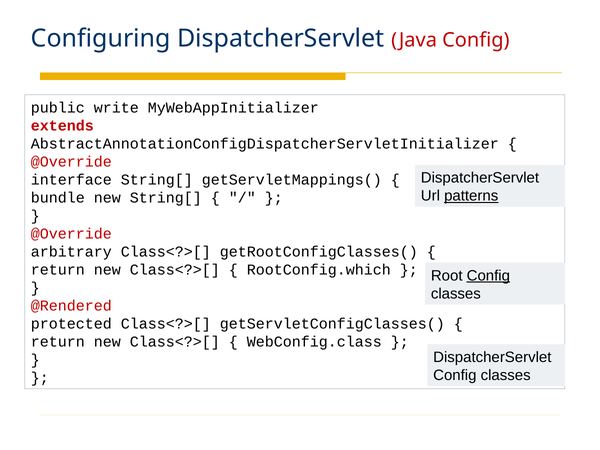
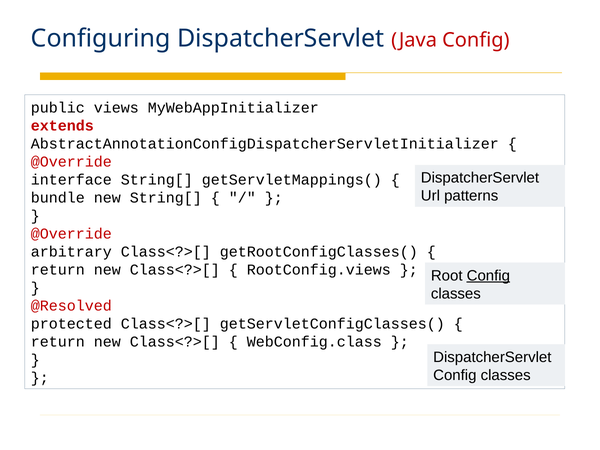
write: write -> views
patterns underline: present -> none
RootConfig.which: RootConfig.which -> RootConfig.views
@Rendered: @Rendered -> @Resolved
